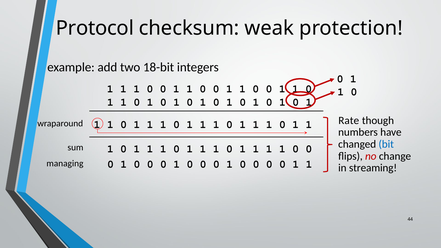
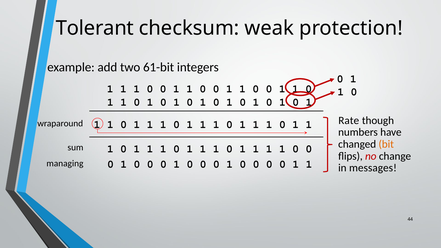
Protocol: Protocol -> Tolerant
18-bit: 18-bit -> 61-bit
bit colour: blue -> orange
streaming: streaming -> messages
